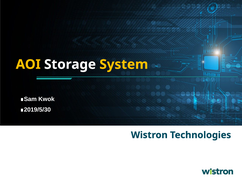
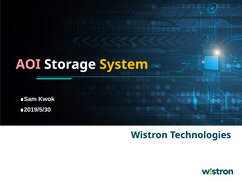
AOI colour: yellow -> pink
